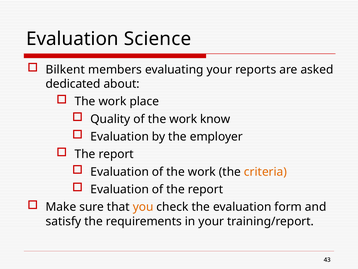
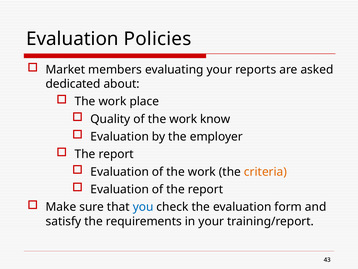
Science: Science -> Policies
Bilkent: Bilkent -> Market
you colour: orange -> blue
